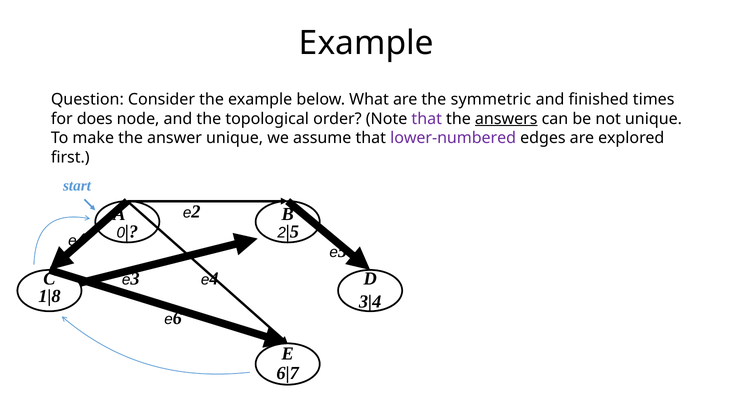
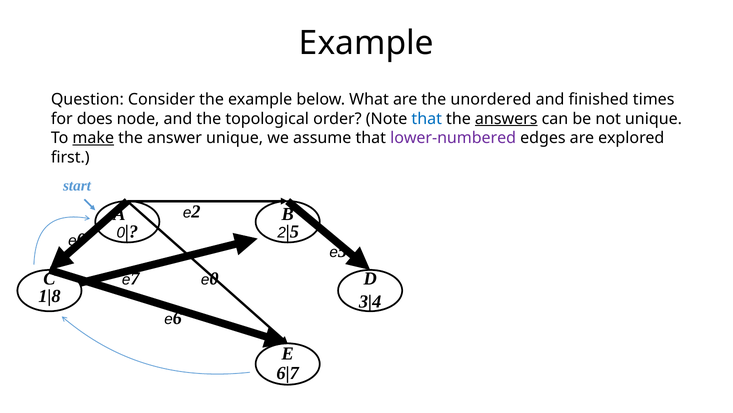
symmetric: symmetric -> unordered
that at (427, 119) colour: purple -> blue
make underline: none -> present
4 at (81, 239): 4 -> 0
3: 3 -> 7
4 at (214, 278): 4 -> 0
